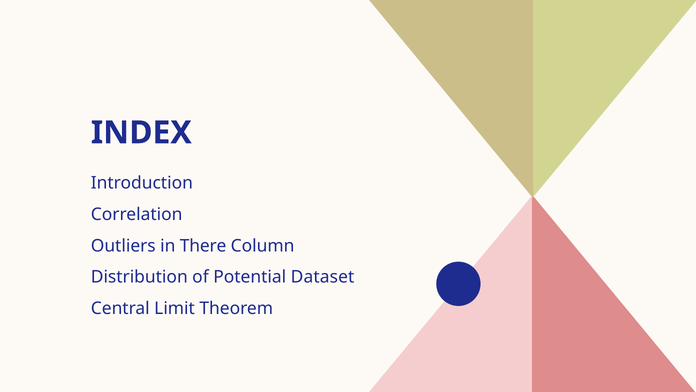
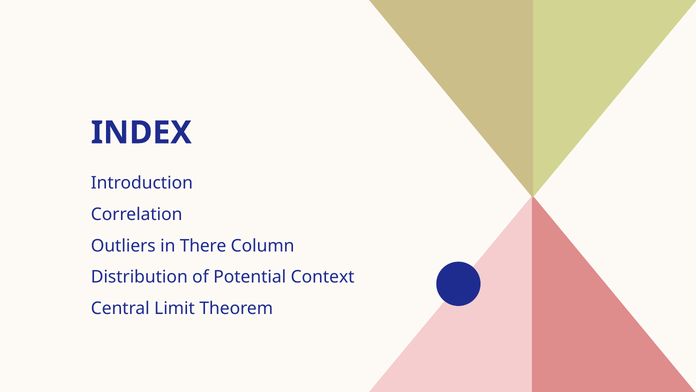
Dataset: Dataset -> Context
